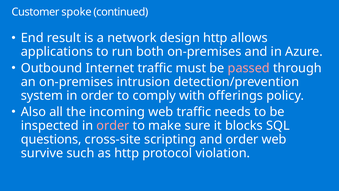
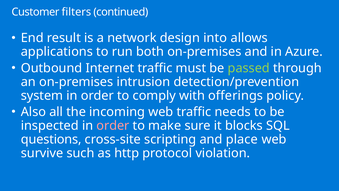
spoke: spoke -> filters
design http: http -> into
passed colour: pink -> light green
and order: order -> place
